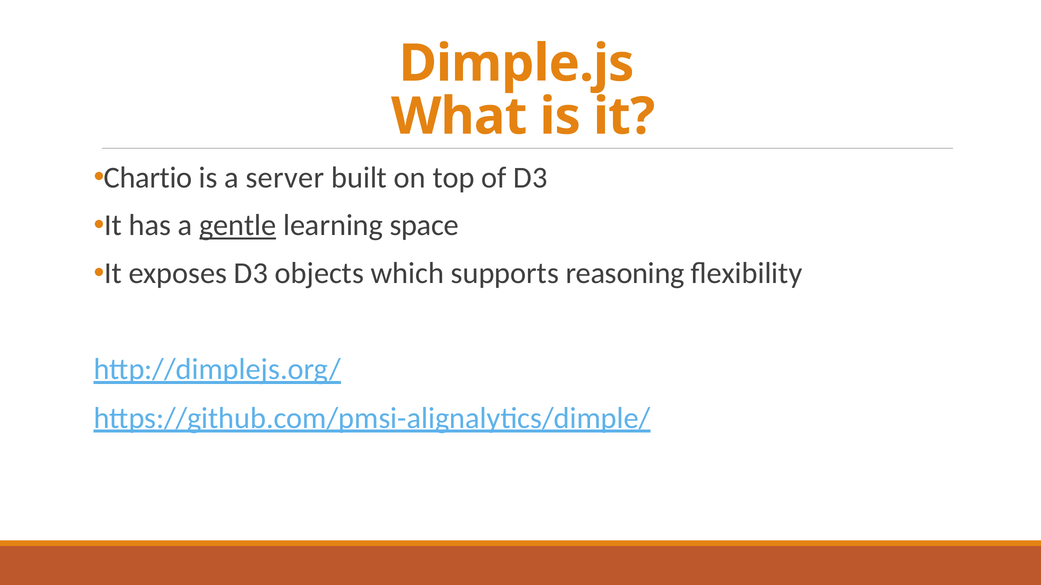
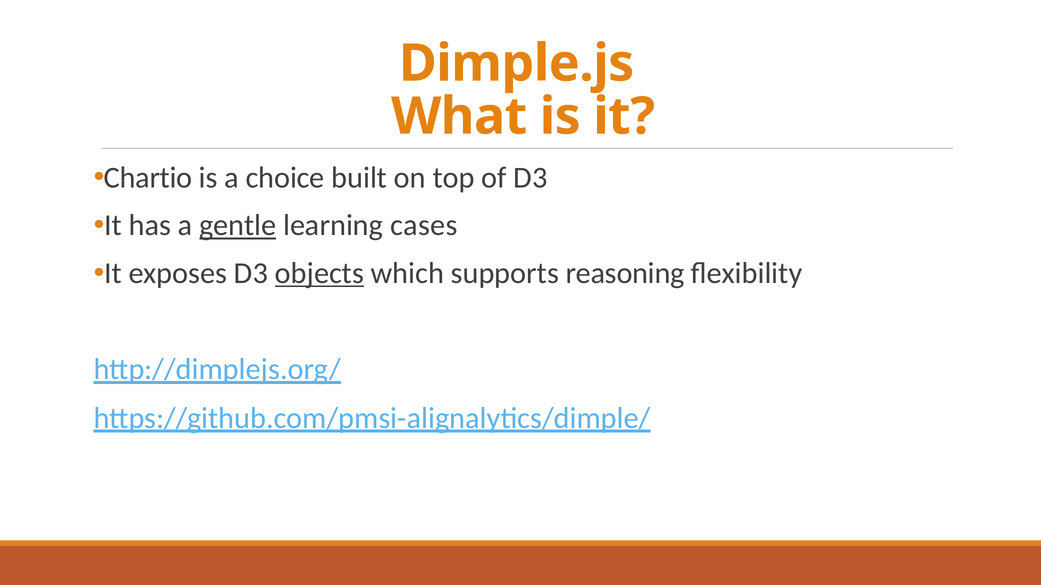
server: server -> choice
space: space -> cases
objects underline: none -> present
